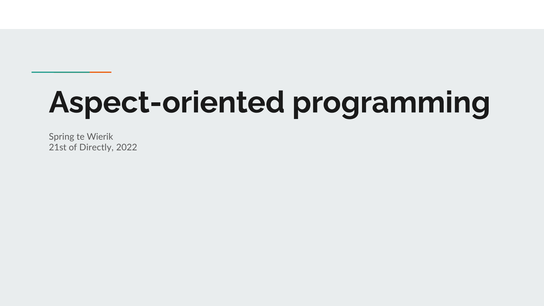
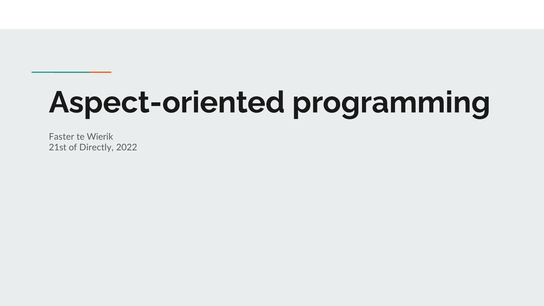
Spring: Spring -> Faster
